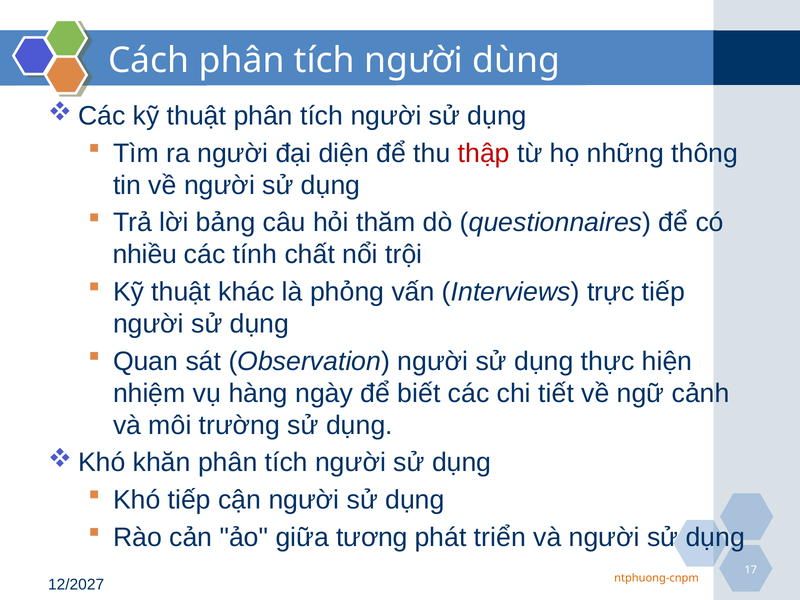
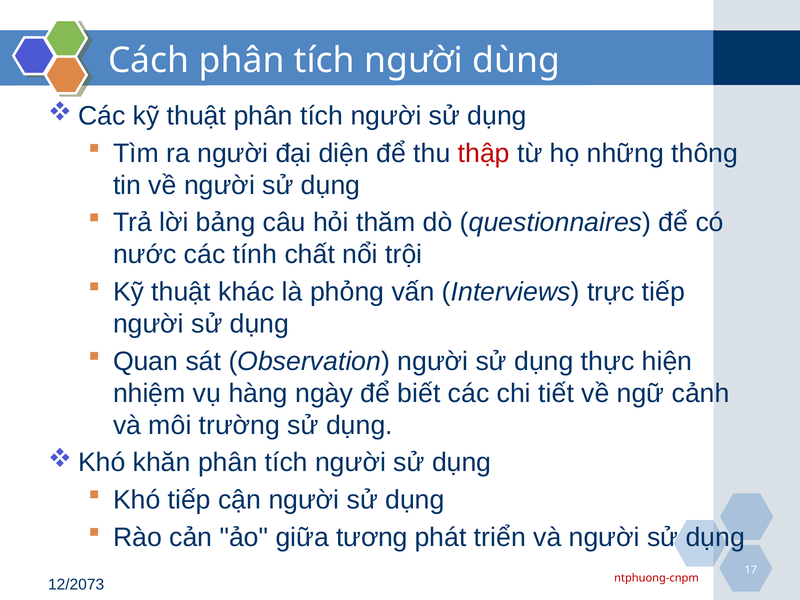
nhiều: nhiều -> nước
ntphuong-cnpm colour: orange -> red
12/2027: 12/2027 -> 12/2073
